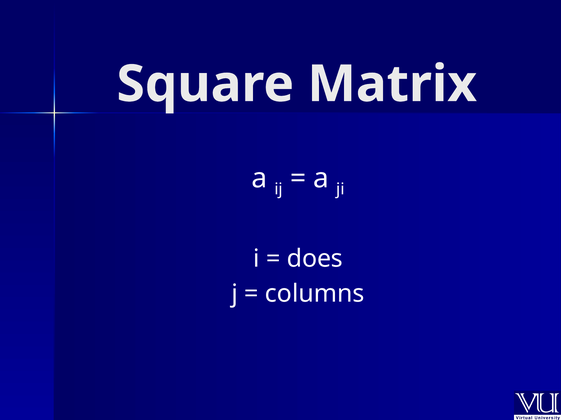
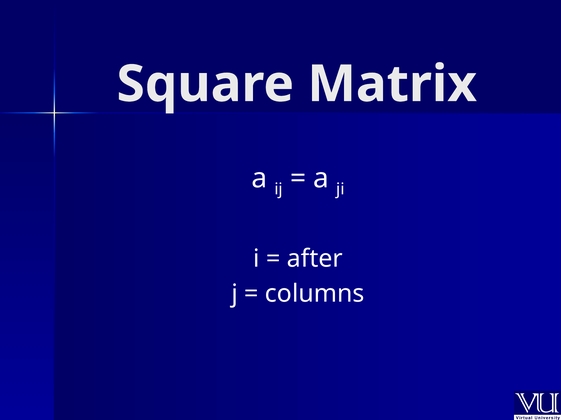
does: does -> after
